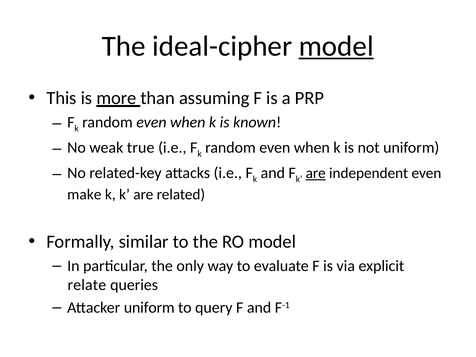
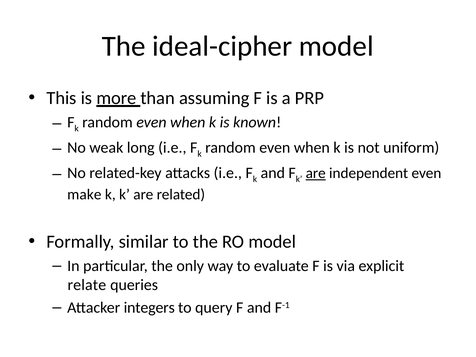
model at (336, 46) underline: present -> none
true: true -> long
Attacker uniform: uniform -> integers
